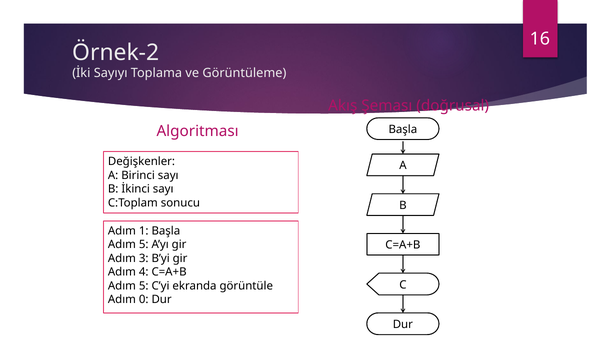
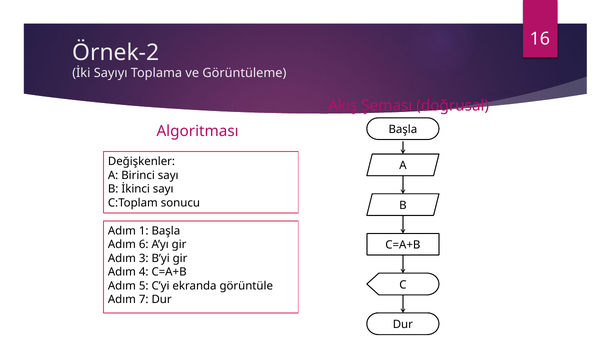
5 at (144, 244): 5 -> 6
0: 0 -> 7
